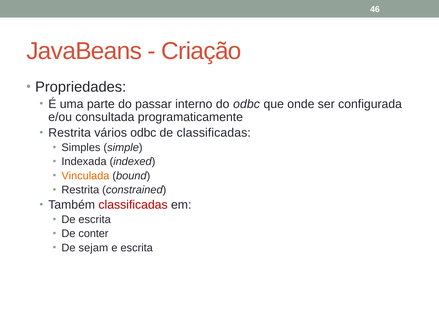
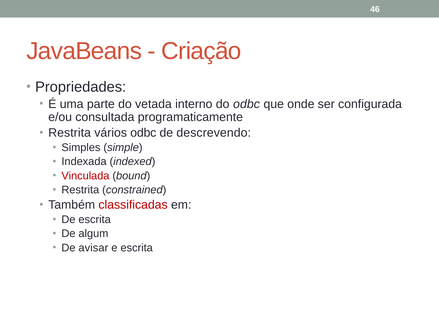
passar: passar -> vetada
de classificadas: classificadas -> descrevendo
Vinculada colour: orange -> red
conter: conter -> algum
sejam: sejam -> avisar
